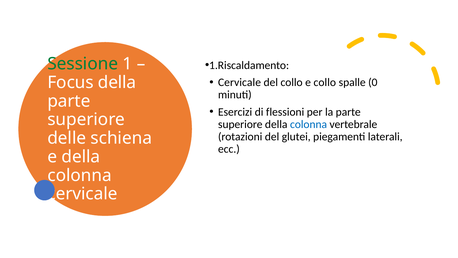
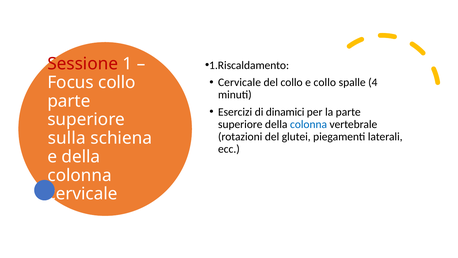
Sessione colour: green -> red
0: 0 -> 4
Focus della: della -> collo
flessioni: flessioni -> dinamici
delle: delle -> sulla
